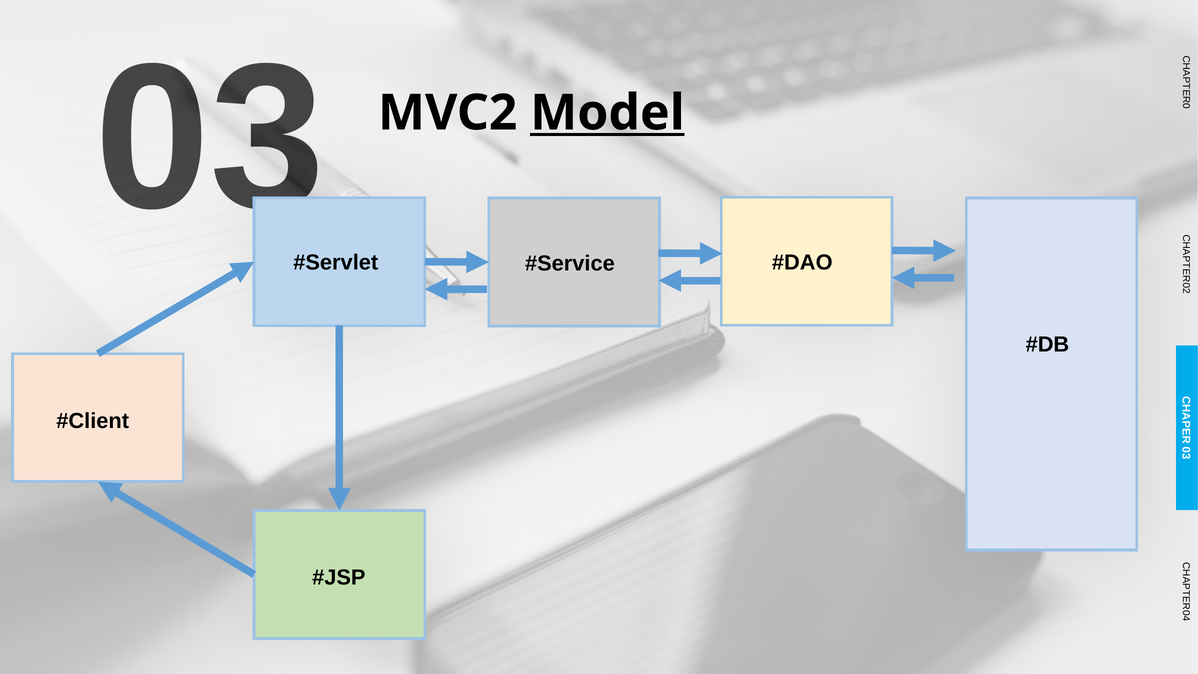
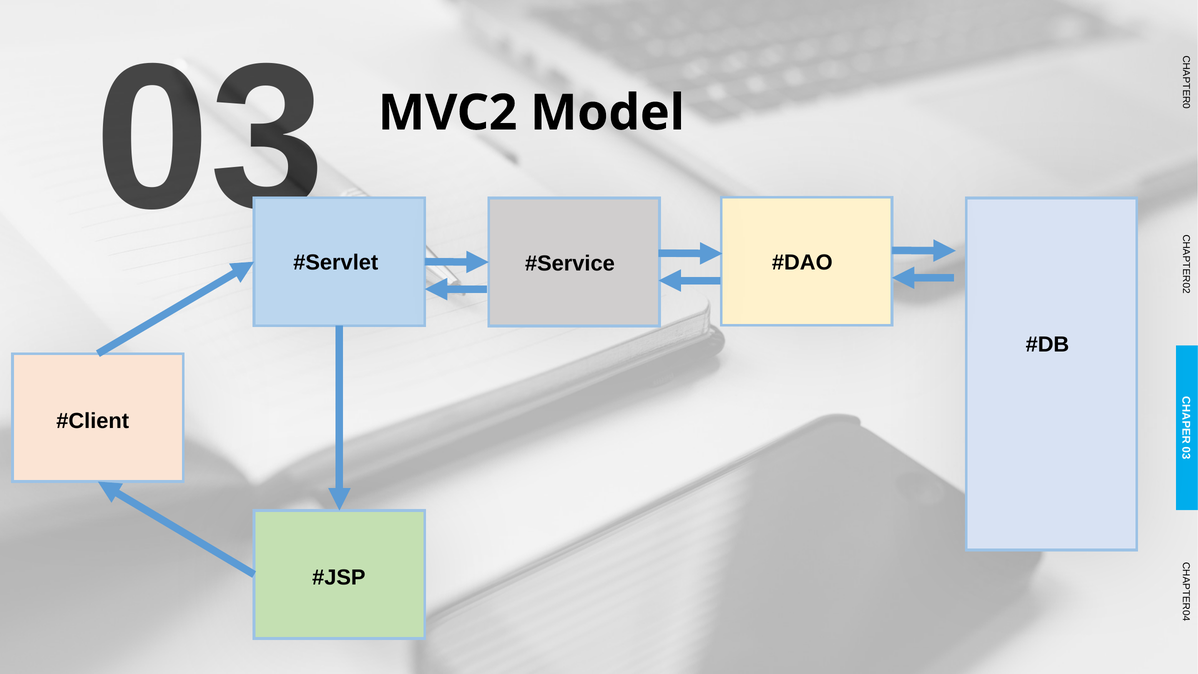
Model underline: present -> none
